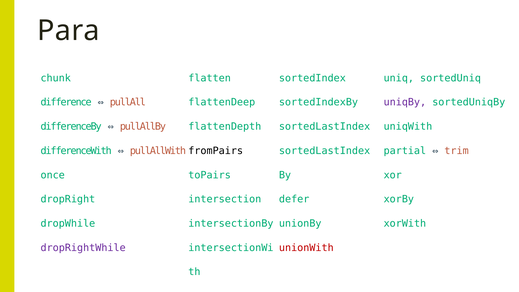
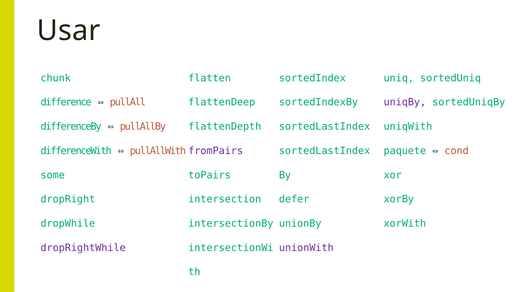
Para: Para -> Usar
fromPairs colour: black -> purple
partial: partial -> paquete
trim: trim -> cond
once: once -> some
unionWith colour: red -> purple
